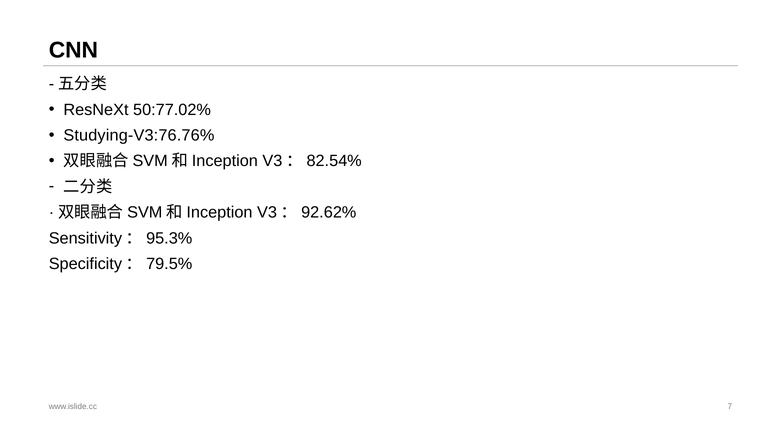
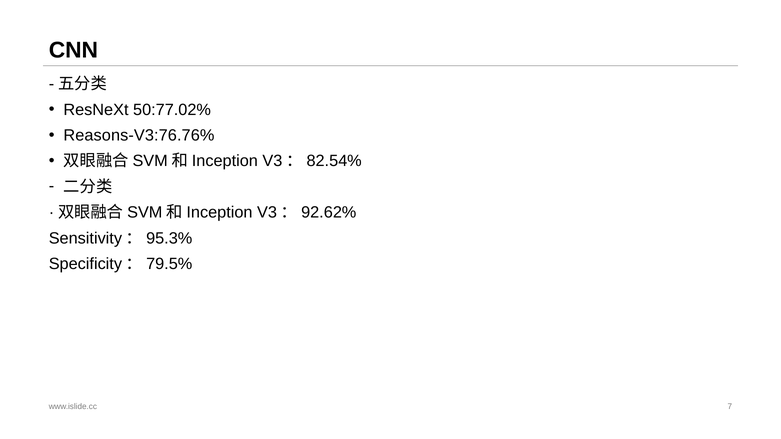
Studying-V3:76.76%: Studying-V3:76.76% -> Reasons-V3:76.76%
